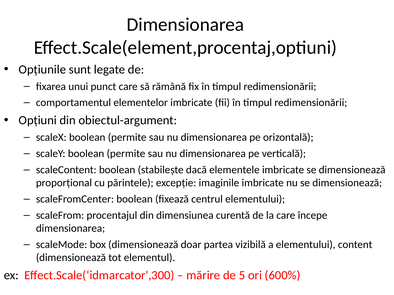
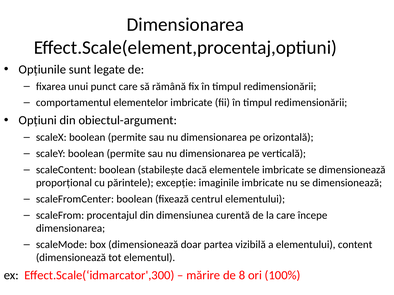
5: 5 -> 8
600%: 600% -> 100%
